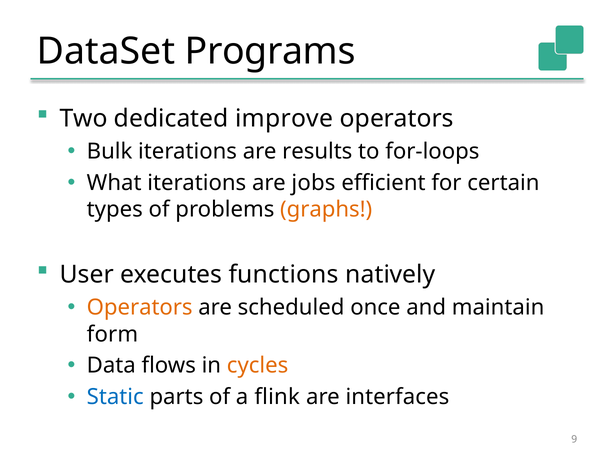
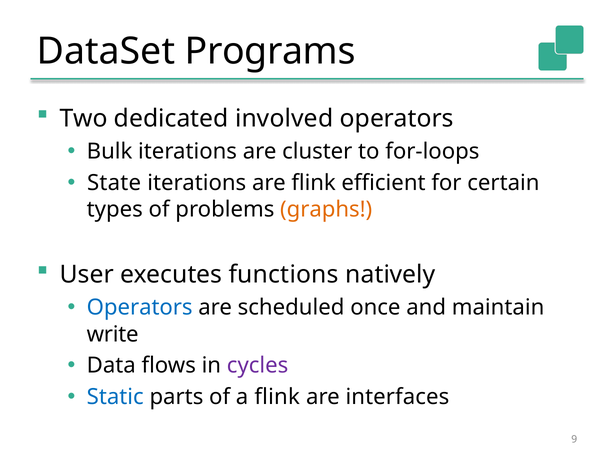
improve: improve -> involved
results: results -> cluster
What: What -> State
are jobs: jobs -> flink
Operators at (140, 307) colour: orange -> blue
form: form -> write
cycles colour: orange -> purple
